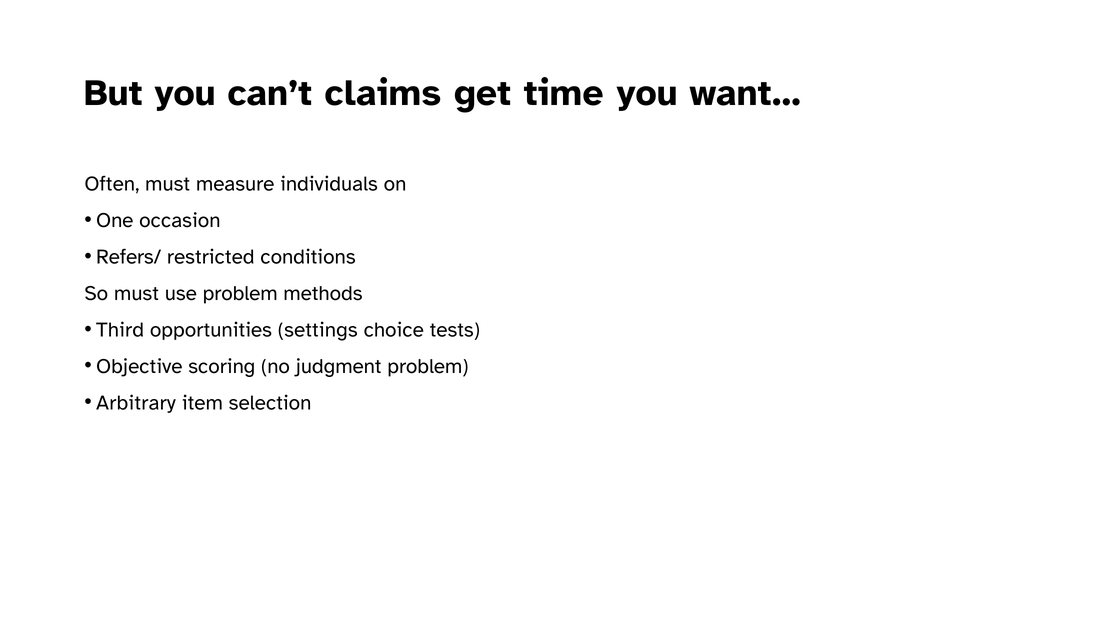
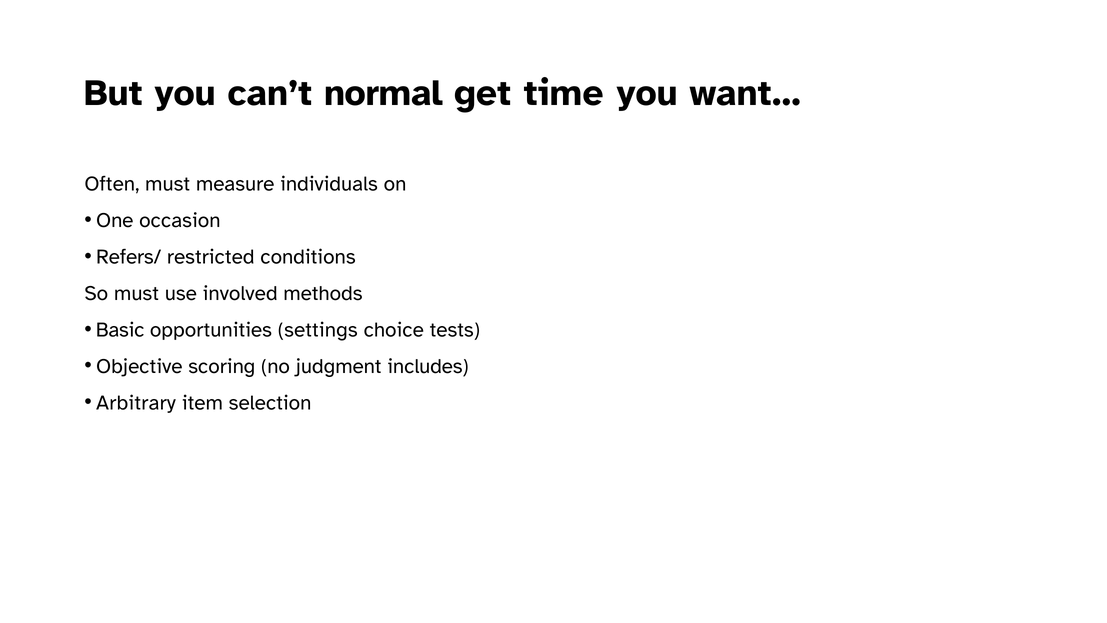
claims: claims -> normal
use problem: problem -> involved
Third: Third -> Basic
judgment problem: problem -> includes
